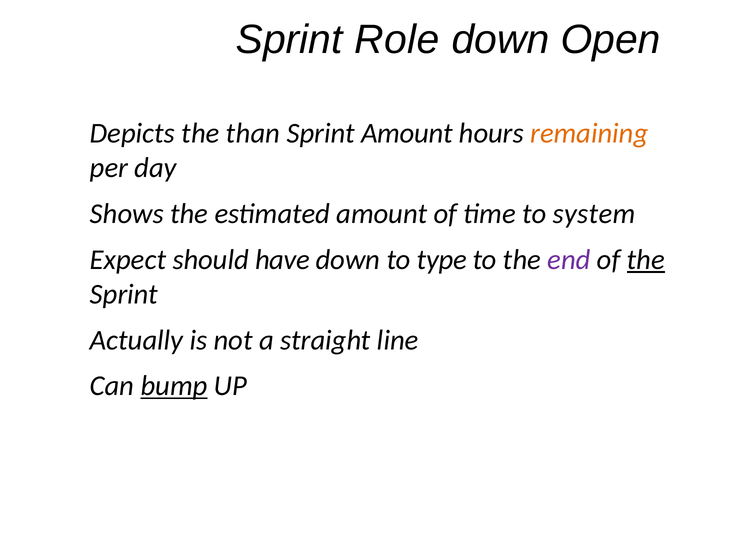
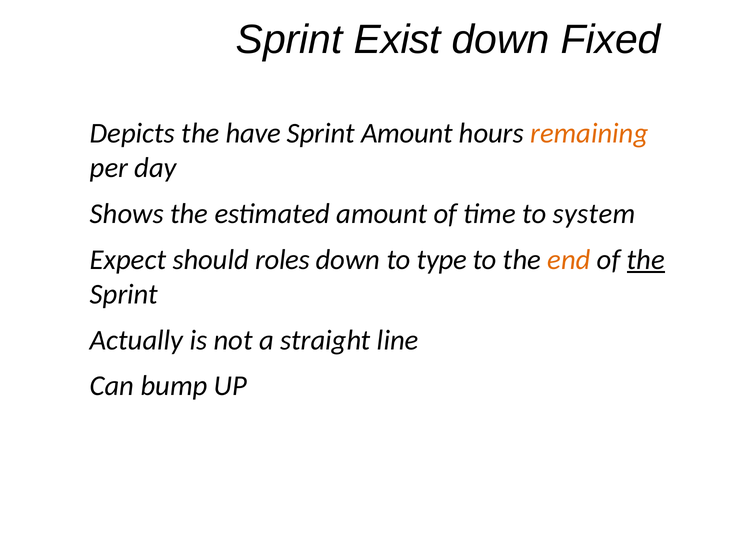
Role: Role -> Exist
Open: Open -> Fixed
than: than -> have
have: have -> roles
end colour: purple -> orange
bump underline: present -> none
